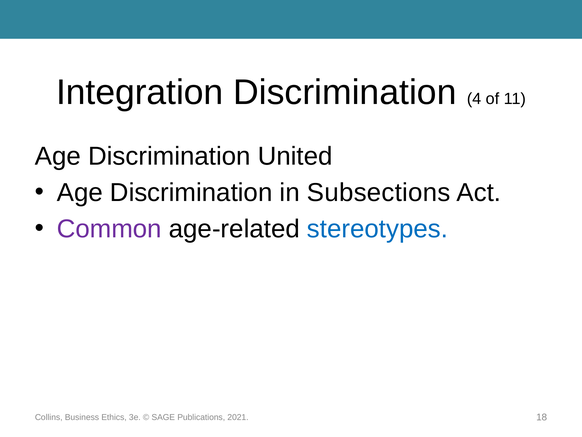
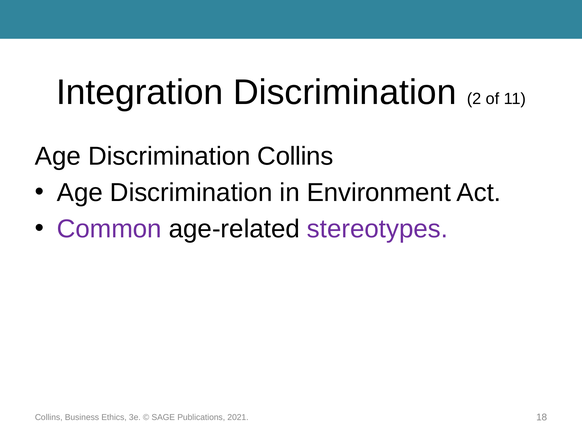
4: 4 -> 2
Discrimination United: United -> Collins
Subsections: Subsections -> Environment
stereotypes colour: blue -> purple
